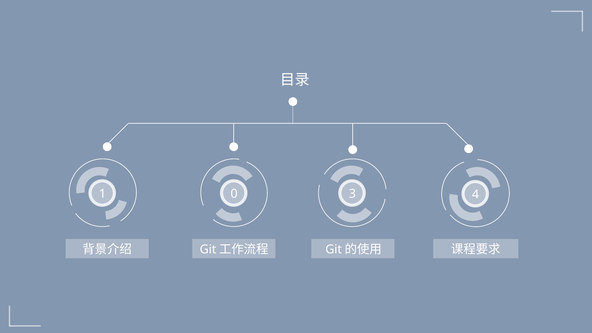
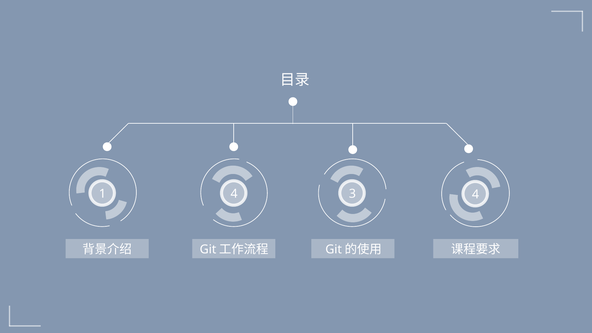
1 0: 0 -> 4
